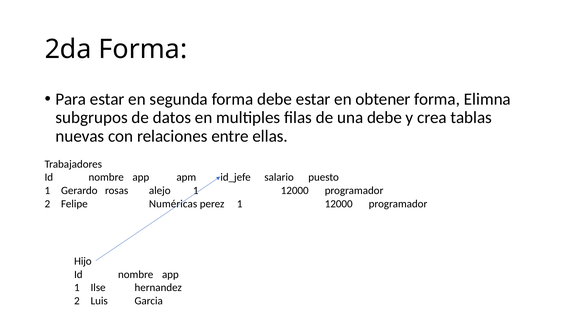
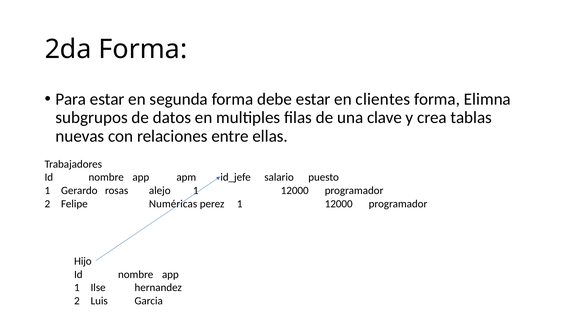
obtener: obtener -> clientes
una debe: debe -> clave
